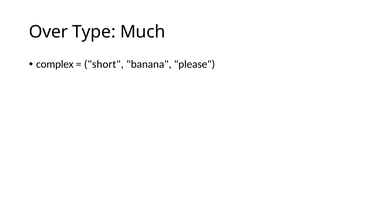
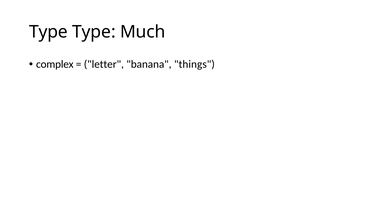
Over at (48, 32): Over -> Type
short: short -> letter
please: please -> things
